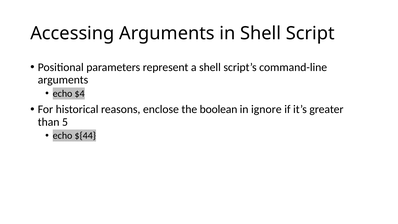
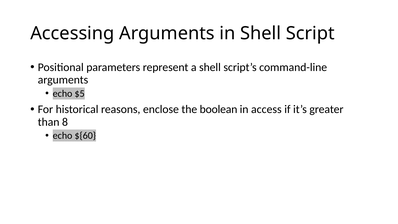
$4: $4 -> $5
ignore: ignore -> access
5: 5 -> 8
${44: ${44 -> ${60
